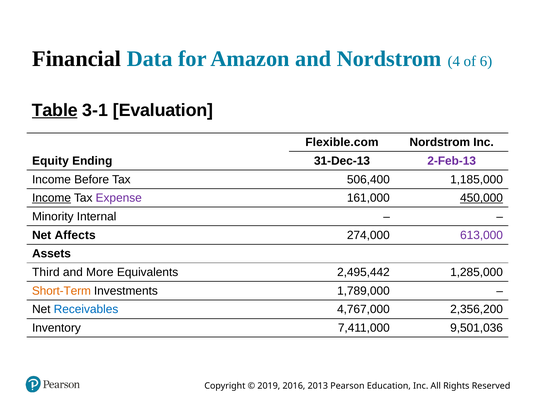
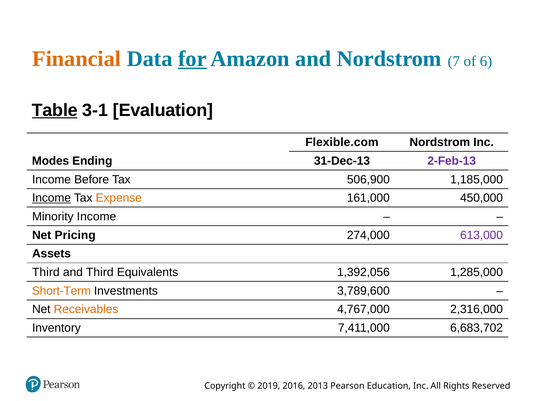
Financial colour: black -> orange
for underline: none -> present
4: 4 -> 7
Equity: Equity -> Modes
506,400: 506,400 -> 506,900
Expense colour: purple -> orange
450,000 underline: present -> none
Minority Internal: Internal -> Income
Affects: Affects -> Pricing
and More: More -> Third
2,495,442: 2,495,442 -> 1,392,056
1,789,000: 1,789,000 -> 3,789,600
Receivables colour: blue -> orange
2,356,200: 2,356,200 -> 2,316,000
9,501,036: 9,501,036 -> 6,683,702
